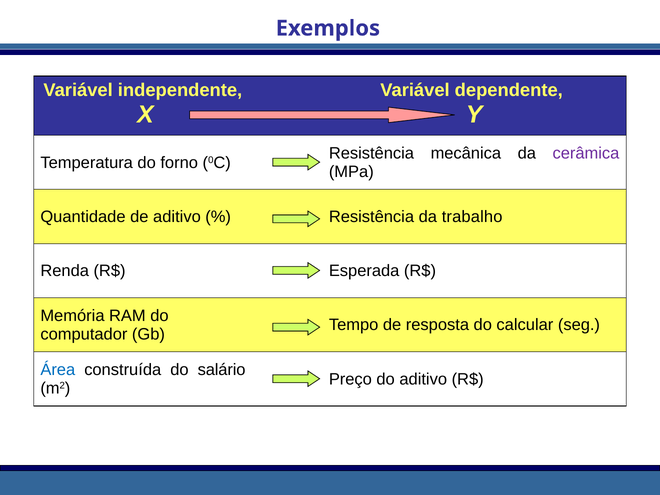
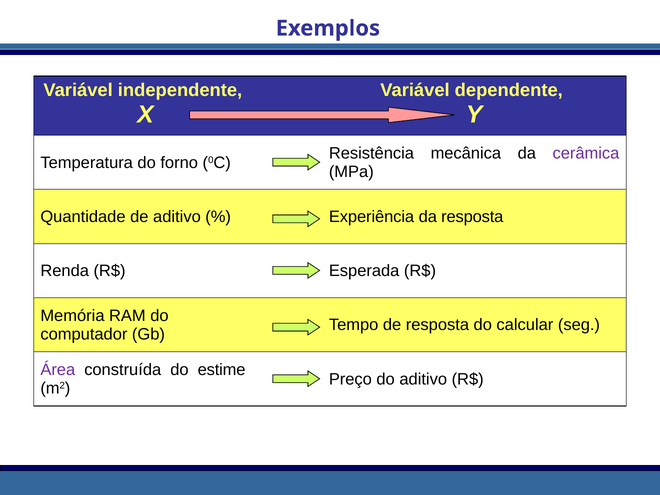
Resistência at (371, 217): Resistência -> Experiência
da trabalho: trabalho -> resposta
Área colour: blue -> purple
salário: salário -> estime
